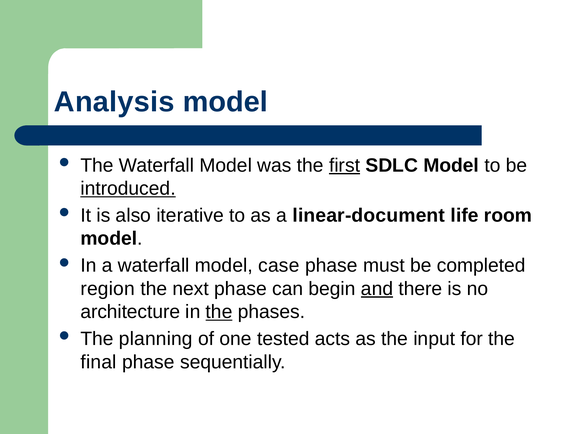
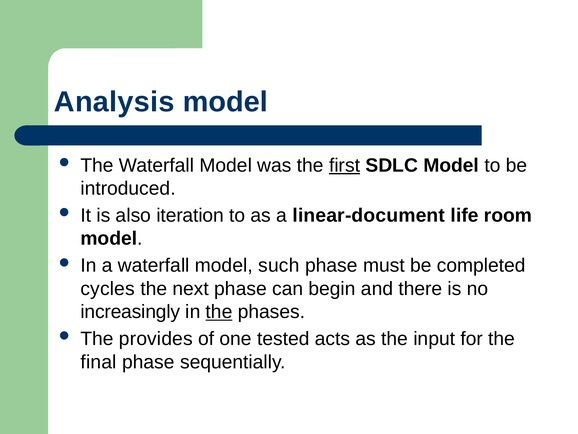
introduced underline: present -> none
iterative: iterative -> iteration
case: case -> such
region: region -> cycles
and underline: present -> none
architecture: architecture -> increasingly
planning: planning -> provides
